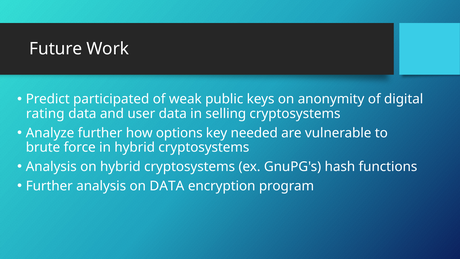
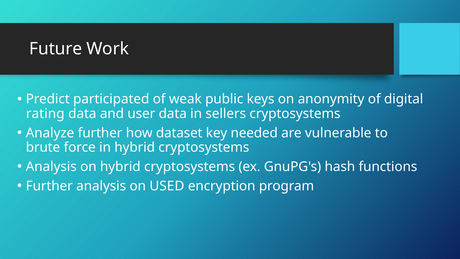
selling: selling -> sellers
options: options -> dataset
on DATA: DATA -> USED
